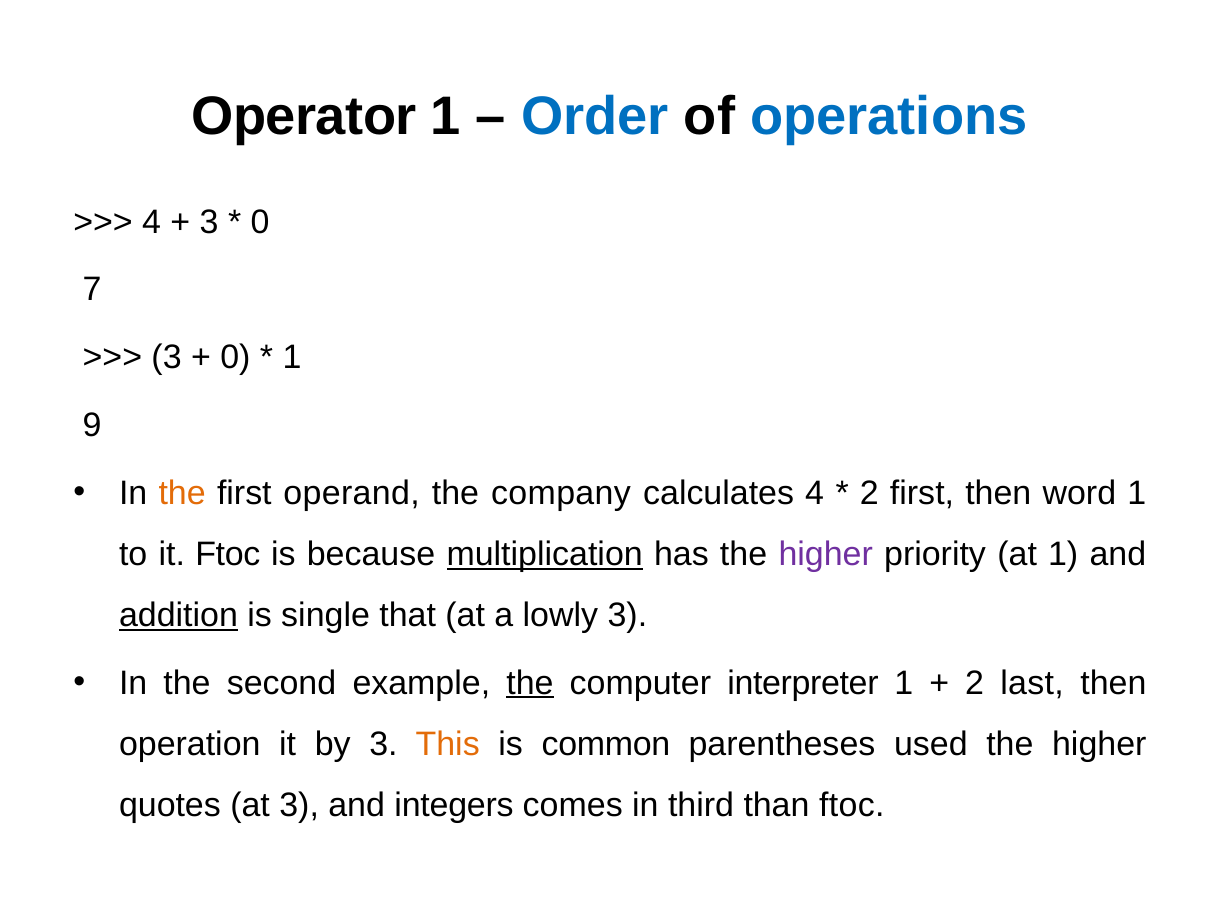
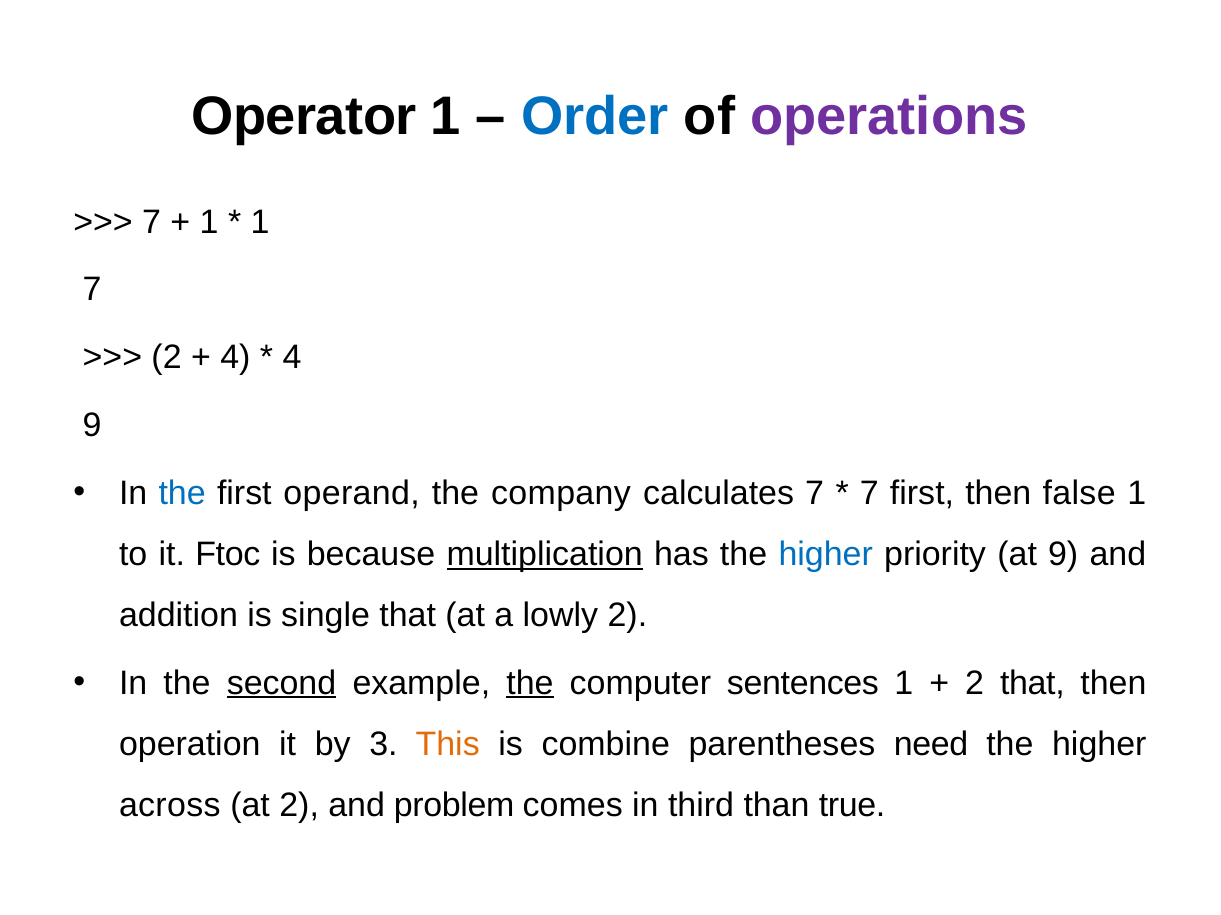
operations colour: blue -> purple
4 at (151, 222): 4 -> 7
3 at (209, 222): 3 -> 1
0 at (260, 222): 0 -> 1
3 at (167, 358): 3 -> 2
0 at (235, 358): 0 -> 4
1 at (292, 358): 1 -> 4
the at (182, 493) colour: orange -> blue
calculates 4: 4 -> 7
2 at (869, 493): 2 -> 7
word: word -> false
higher at (826, 554) colour: purple -> blue
at 1: 1 -> 9
addition underline: present -> none
lowly 3: 3 -> 2
second underline: none -> present
interpreter: interpreter -> sentences
2 last: last -> that
common: common -> combine
used: used -> need
quotes: quotes -> across
at 3: 3 -> 2
integers: integers -> problem
than ftoc: ftoc -> true
